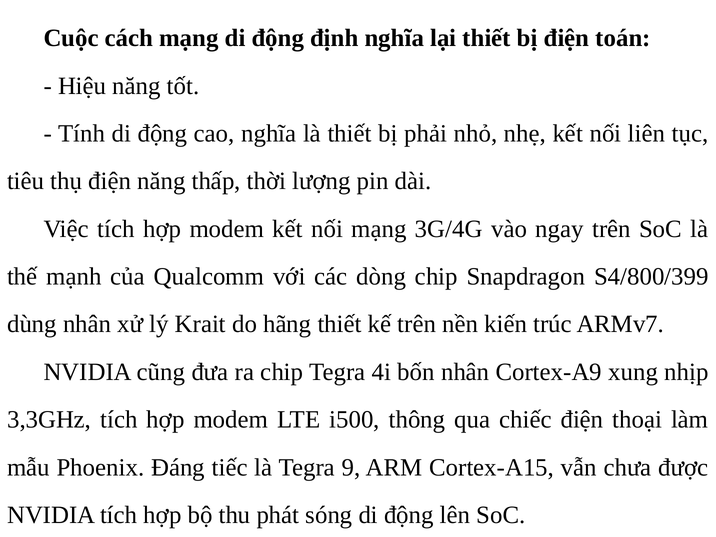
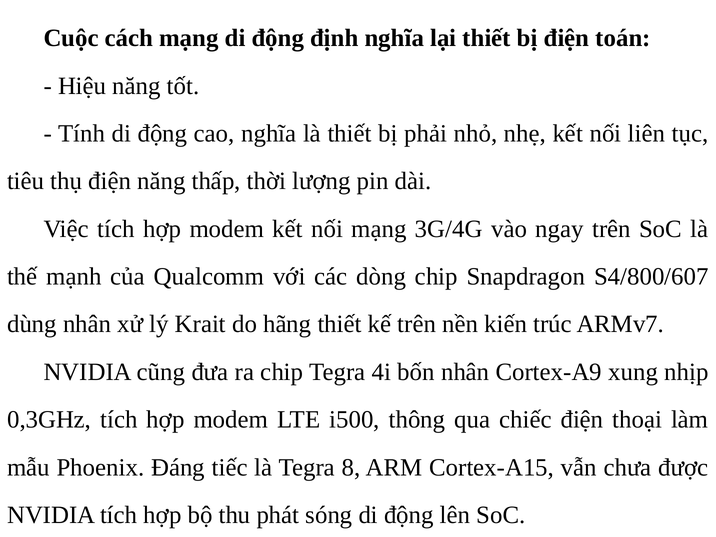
S4/800/399: S4/800/399 -> S4/800/607
3,3GHz: 3,3GHz -> 0,3GHz
9: 9 -> 8
